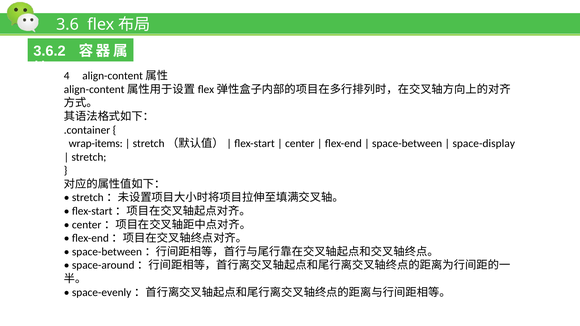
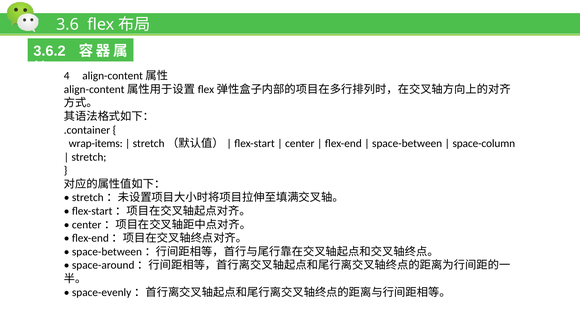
space-display: space-display -> space-column
